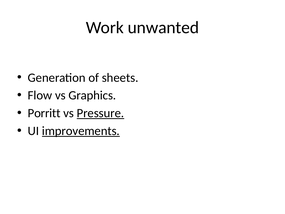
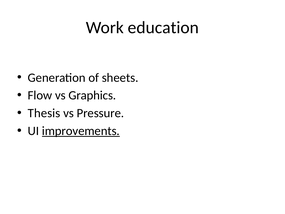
unwanted: unwanted -> education
Porritt: Porritt -> Thesis
Pressure underline: present -> none
